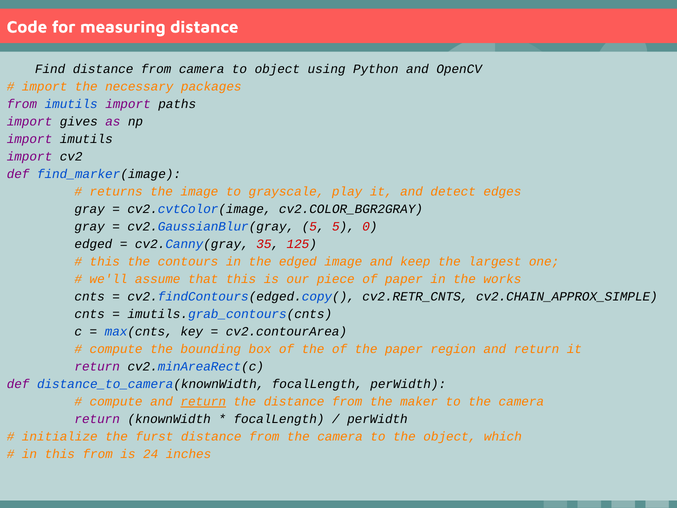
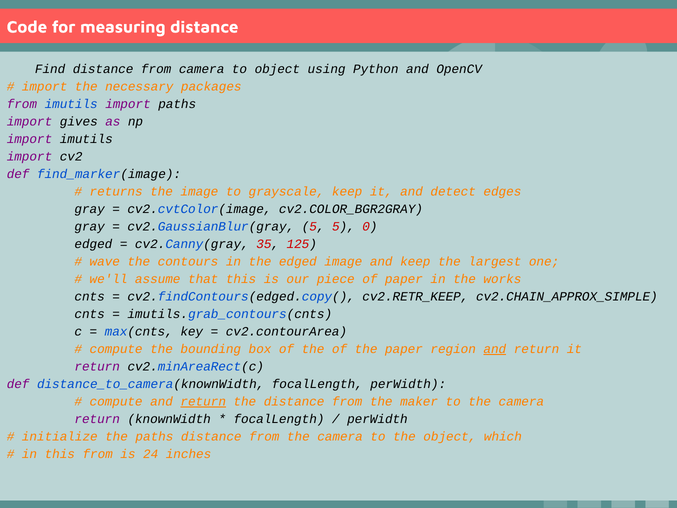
grayscale play: play -> keep
this at (105, 261): this -> wave
cv2.RETR_CNTS: cv2.RETR_CNTS -> cv2.RETR_KEEP
and at (495, 349) underline: none -> present
the furst: furst -> paths
